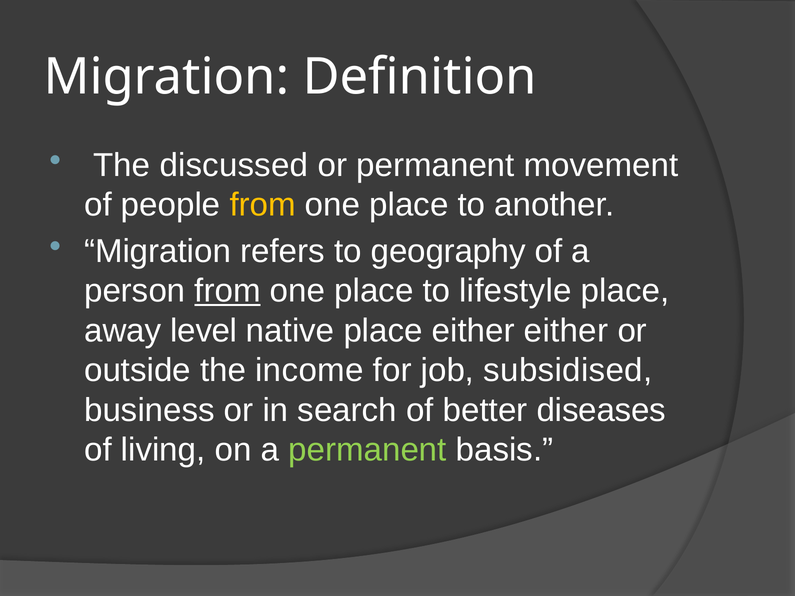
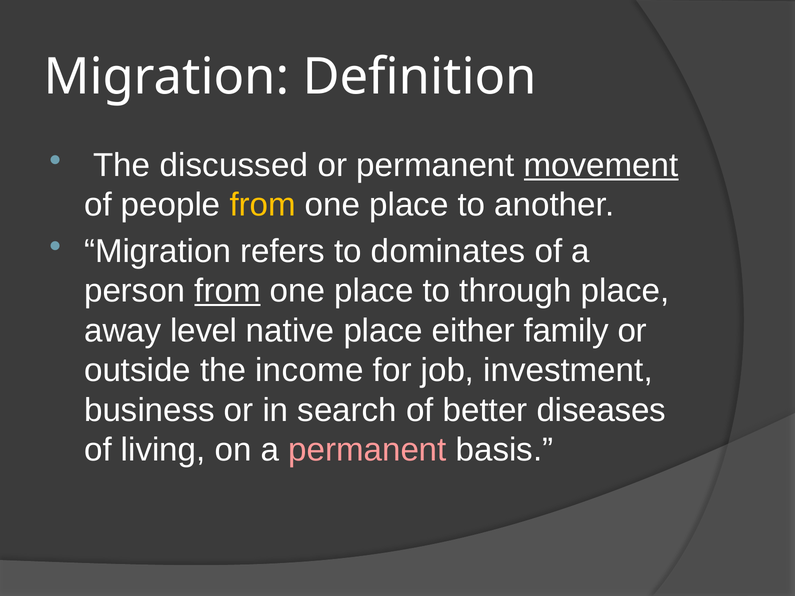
movement underline: none -> present
geography: geography -> dominates
lifestyle: lifestyle -> through
either either: either -> family
subsidised: subsidised -> investment
permanent at (367, 450) colour: light green -> pink
